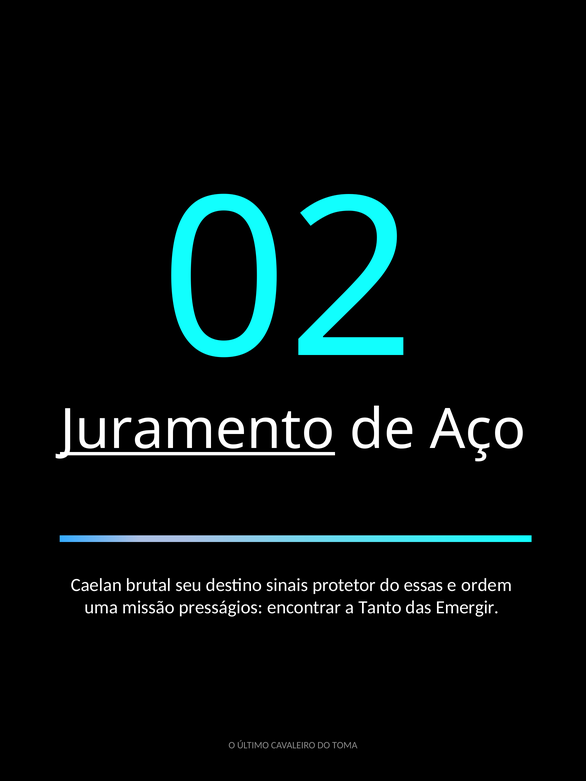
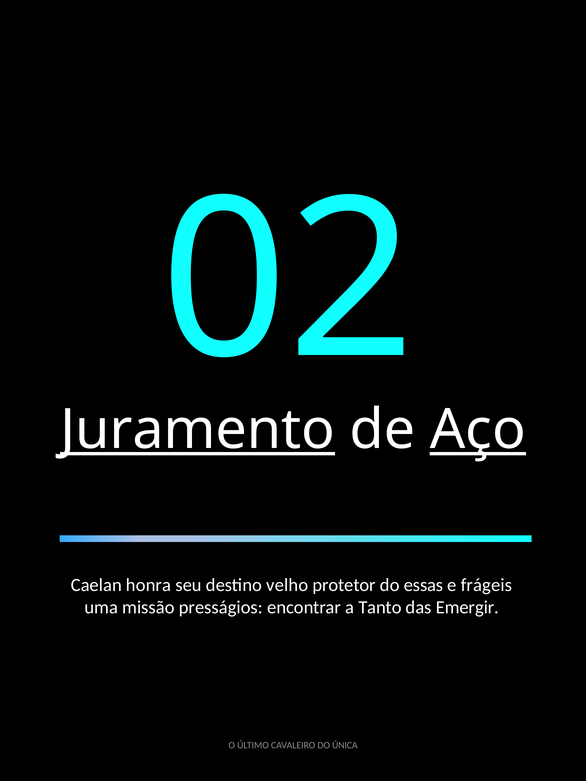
Aço underline: none -> present
brutal: brutal -> honra
sinais: sinais -> velho
ordem: ordem -> frágeis
TOMA: TOMA -> ÚNICA
